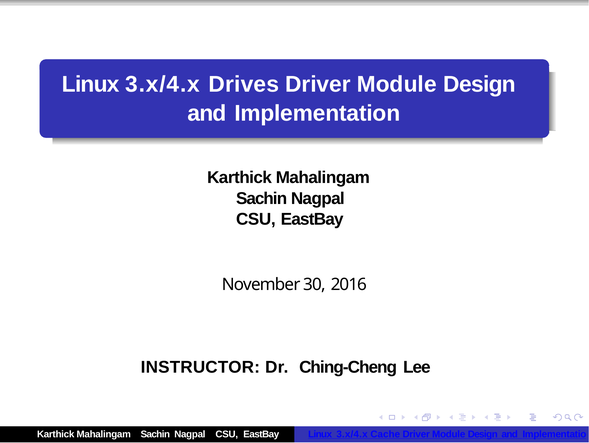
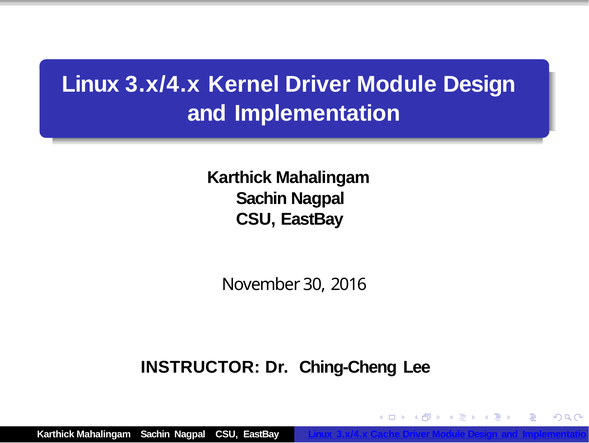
Drives: Drives -> Kernel
